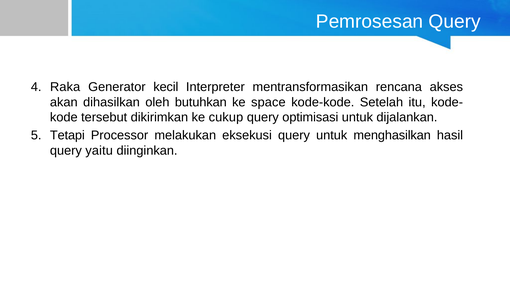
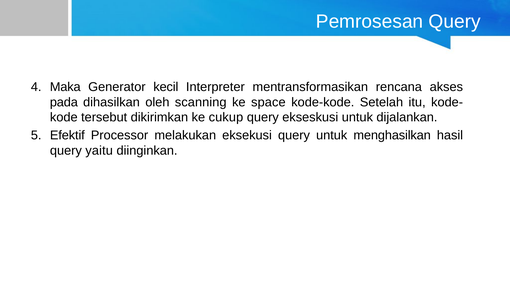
Raka: Raka -> Maka
akan: akan -> pada
butuhkan: butuhkan -> scanning
optimisasi: optimisasi -> ekseskusi
Tetapi: Tetapi -> Efektif
